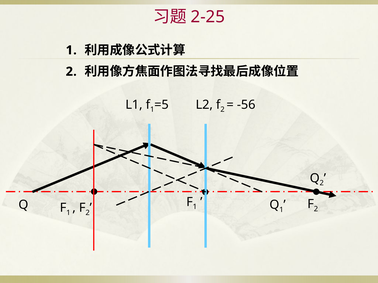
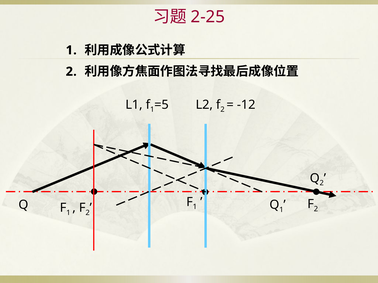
-56: -56 -> -12
